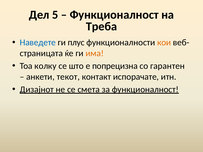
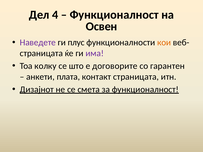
5: 5 -> 4
Треба: Треба -> Освен
Наведете colour: blue -> purple
има colour: orange -> purple
попрецизна: попрецизна -> договорите
текот: текот -> плата
контакт испорачате: испорачате -> страницата
